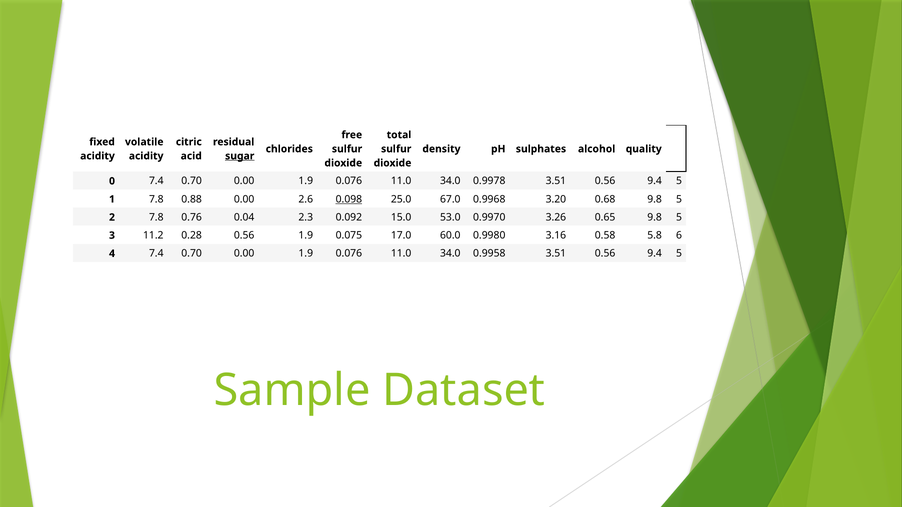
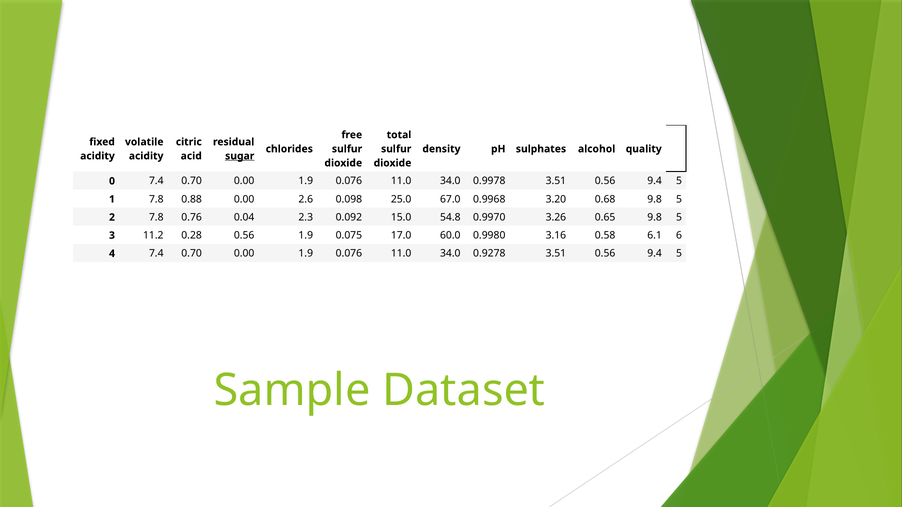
0.098 underline: present -> none
53.0: 53.0 -> 54.8
5.8: 5.8 -> 6.1
0.9958: 0.9958 -> 0.9278
